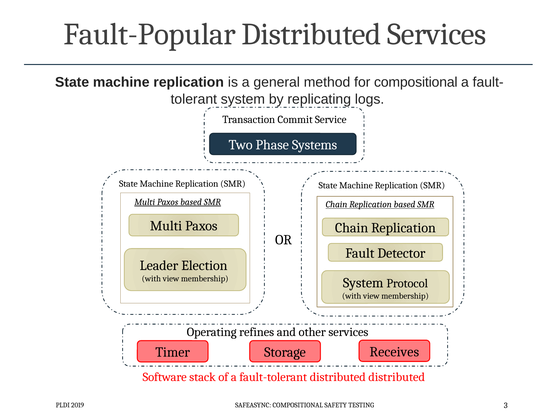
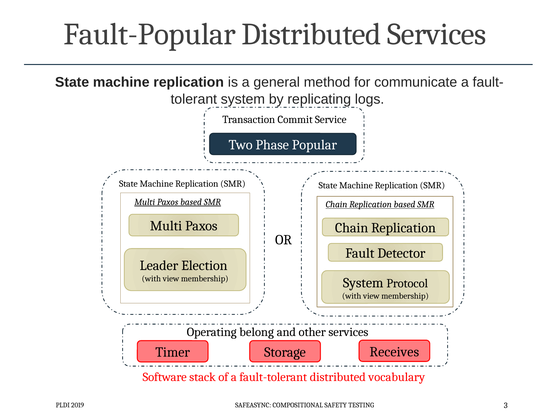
for compositional: compositional -> communicate
Systems: Systems -> Popular
refines: refines -> belong
distributed distributed: distributed -> vocabulary
